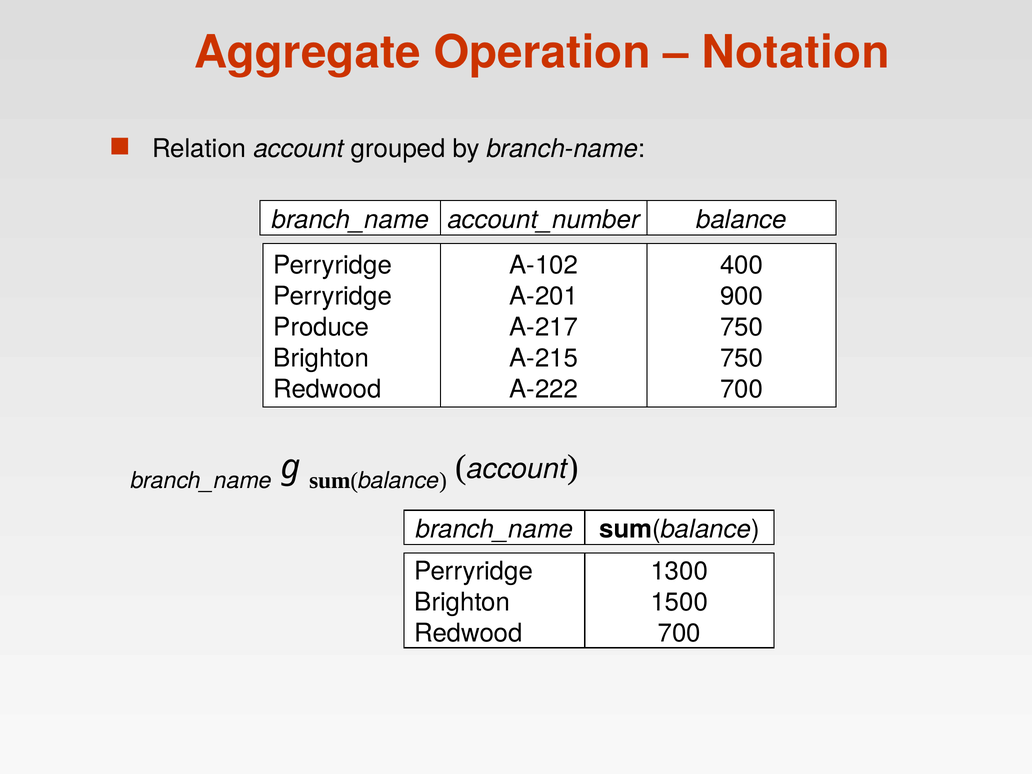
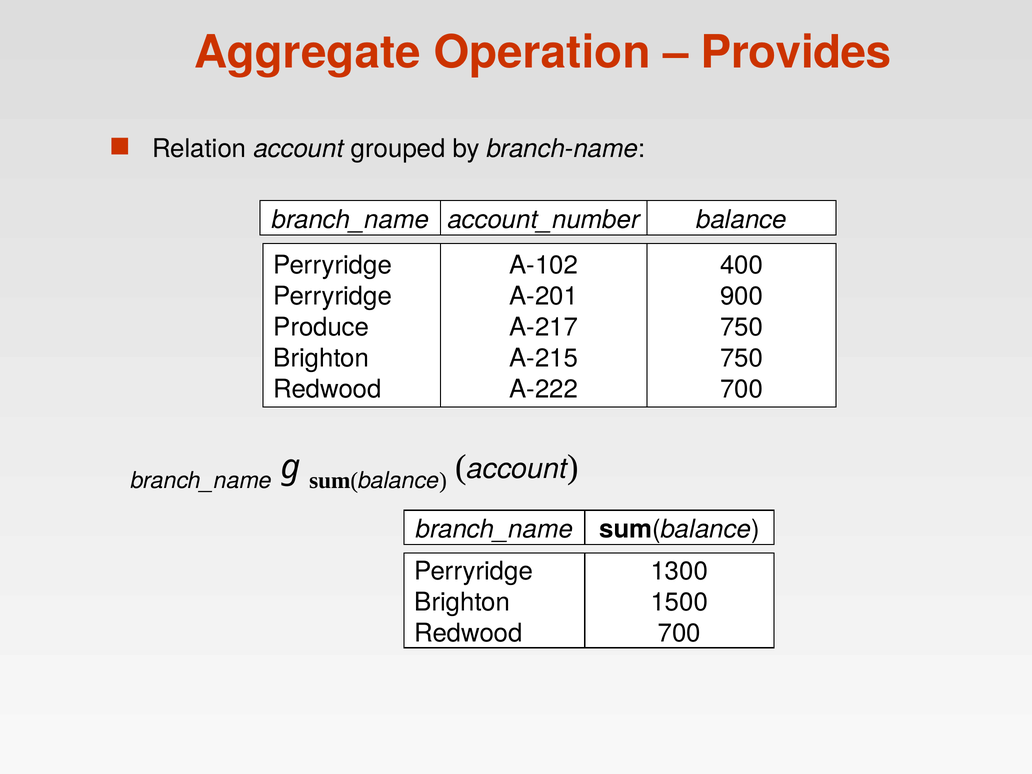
Notation: Notation -> Provides
